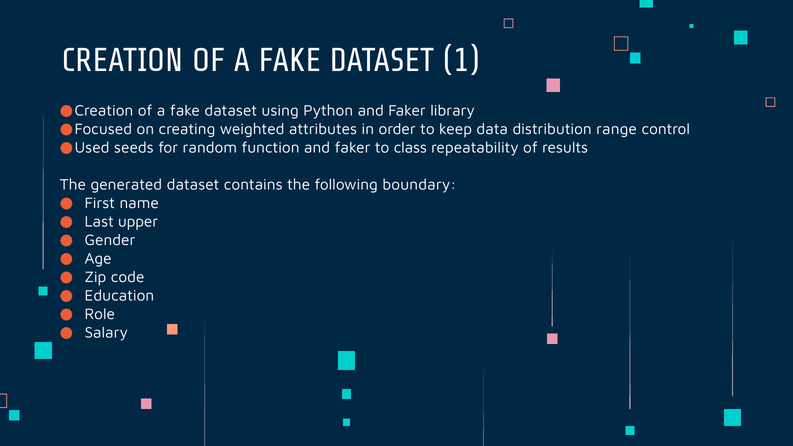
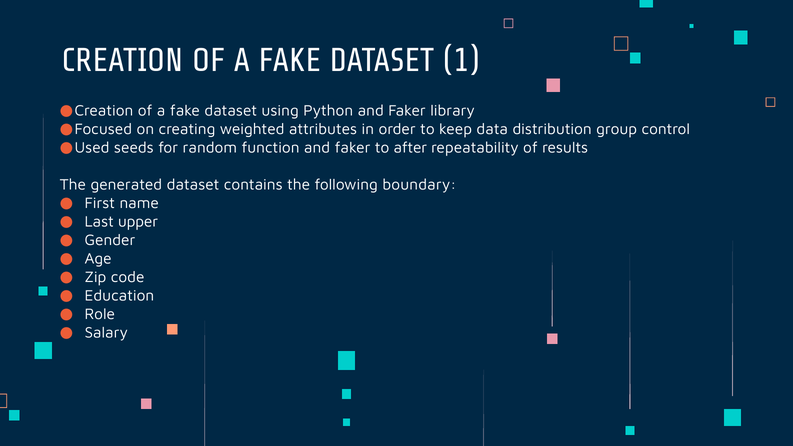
range: range -> group
class: class -> after
